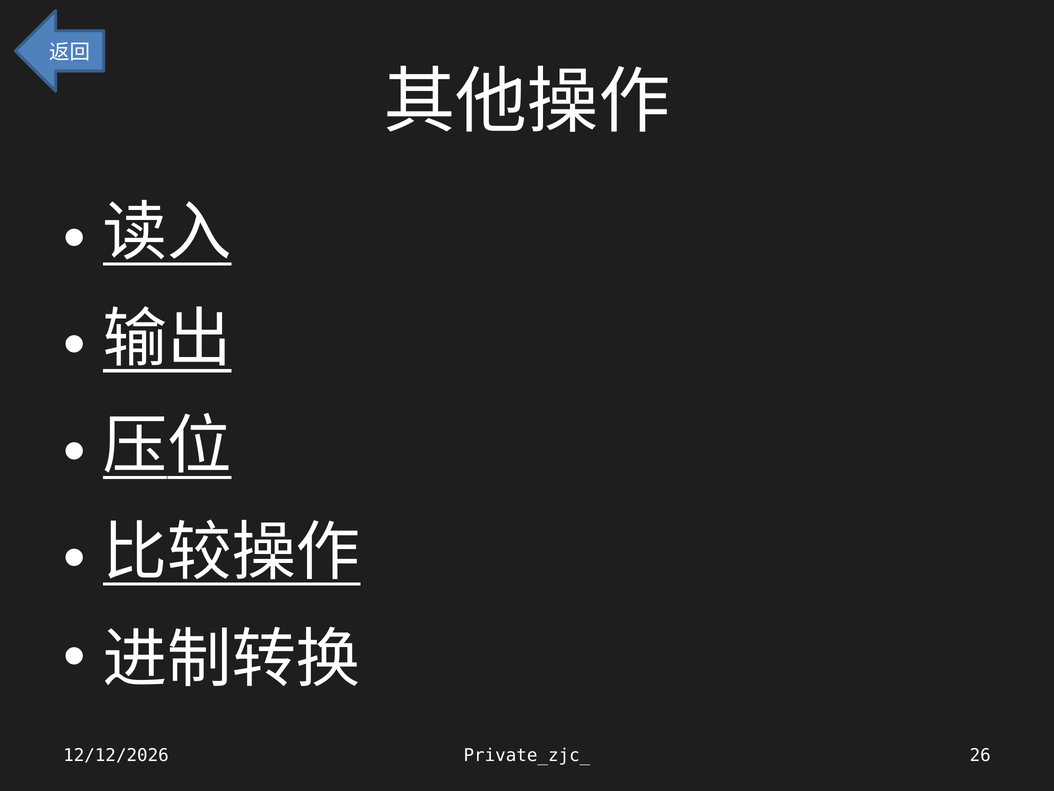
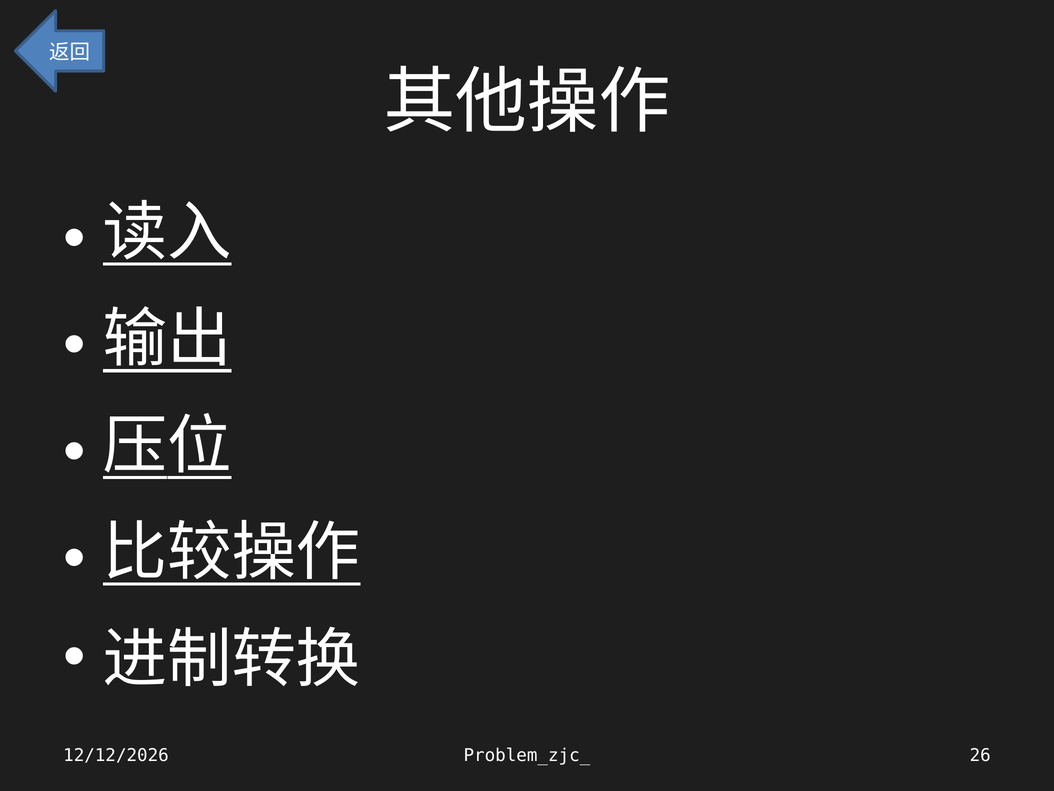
Private_zjc_: Private_zjc_ -> Problem_zjc_
